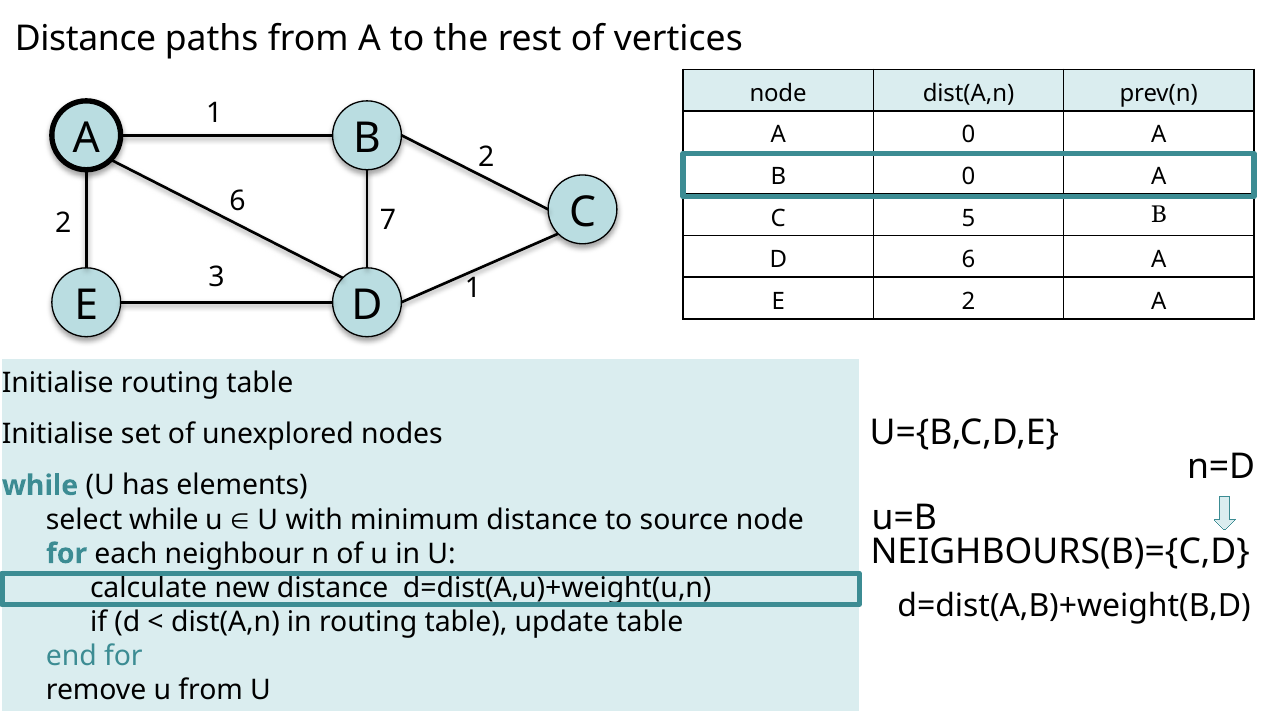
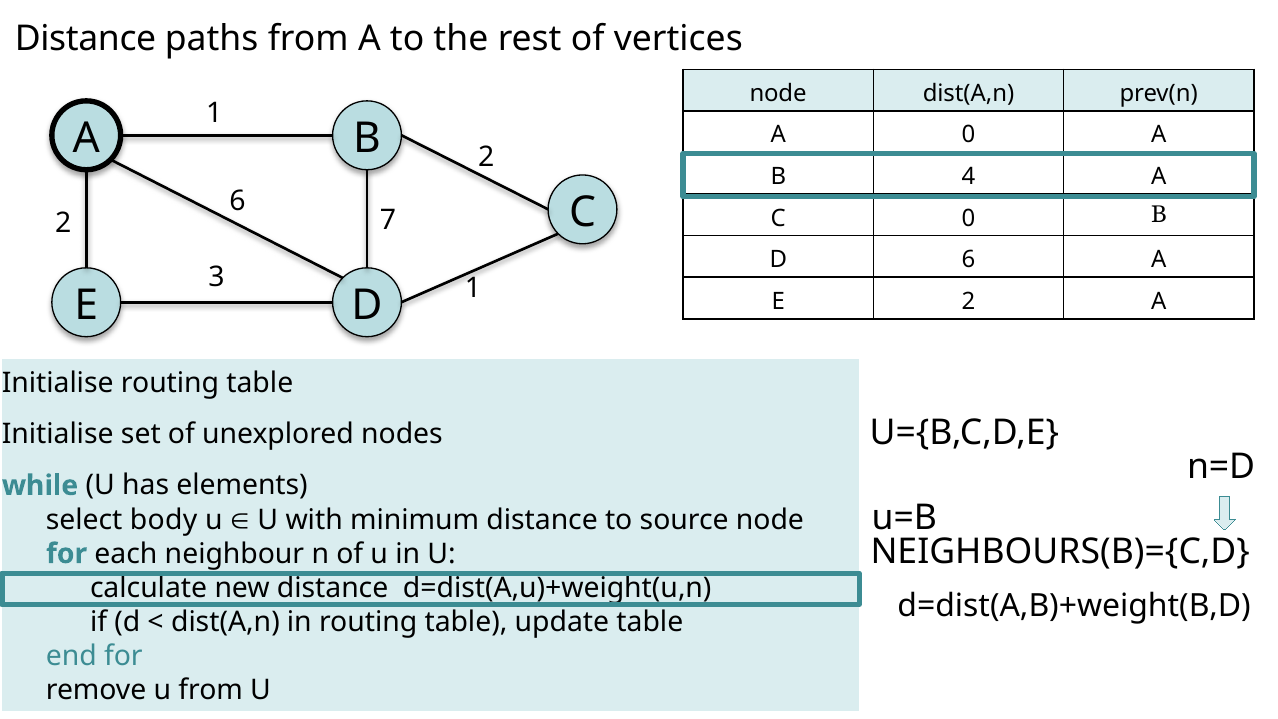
B 0: 0 -> 4
C 5: 5 -> 0
select while: while -> body
